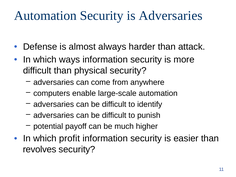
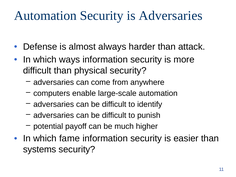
profit: profit -> fame
revolves: revolves -> systems
